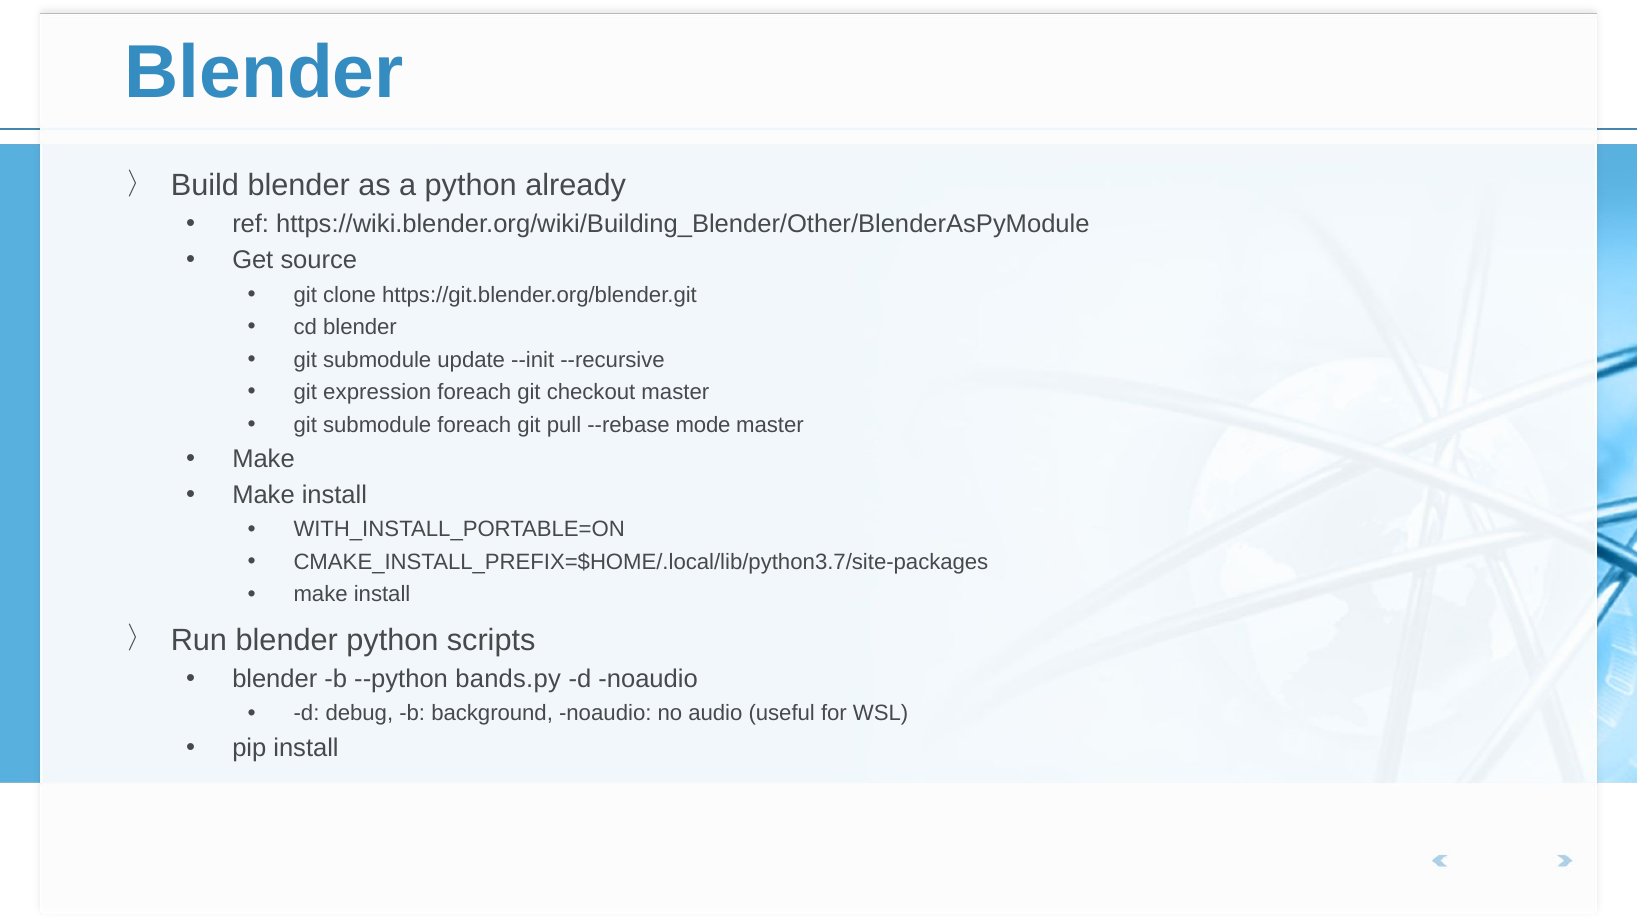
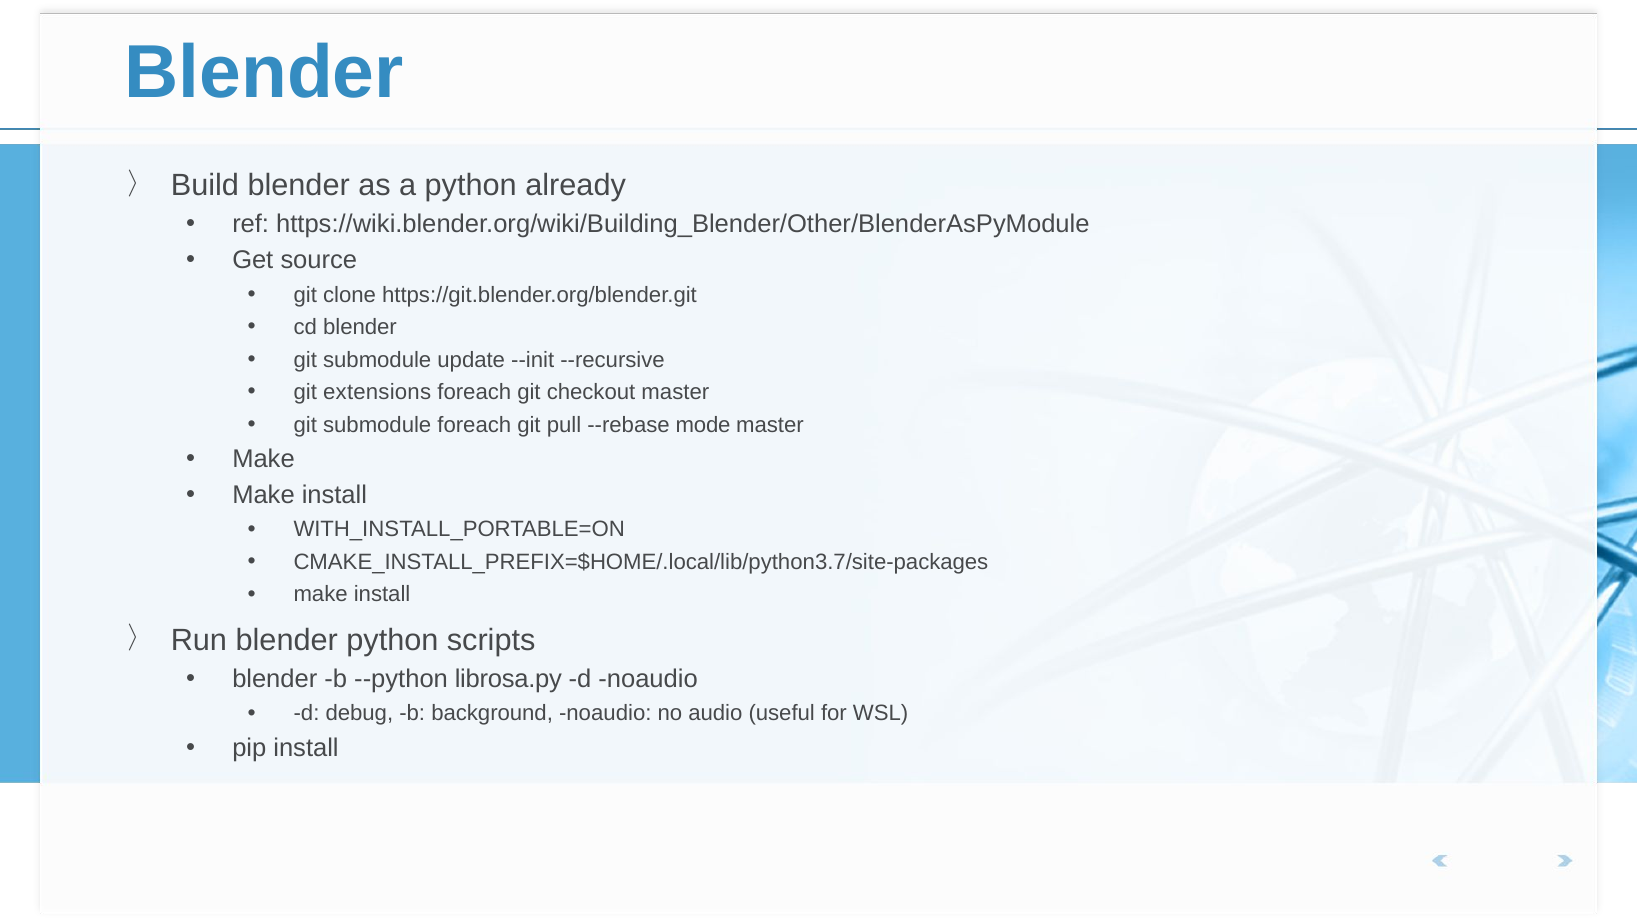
expression: expression -> extensions
bands.py: bands.py -> librosa.py
